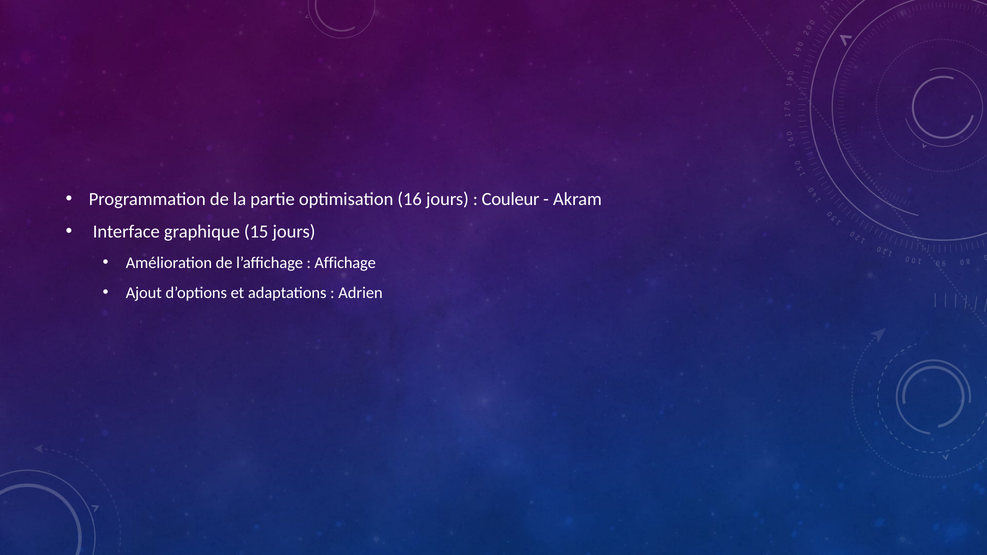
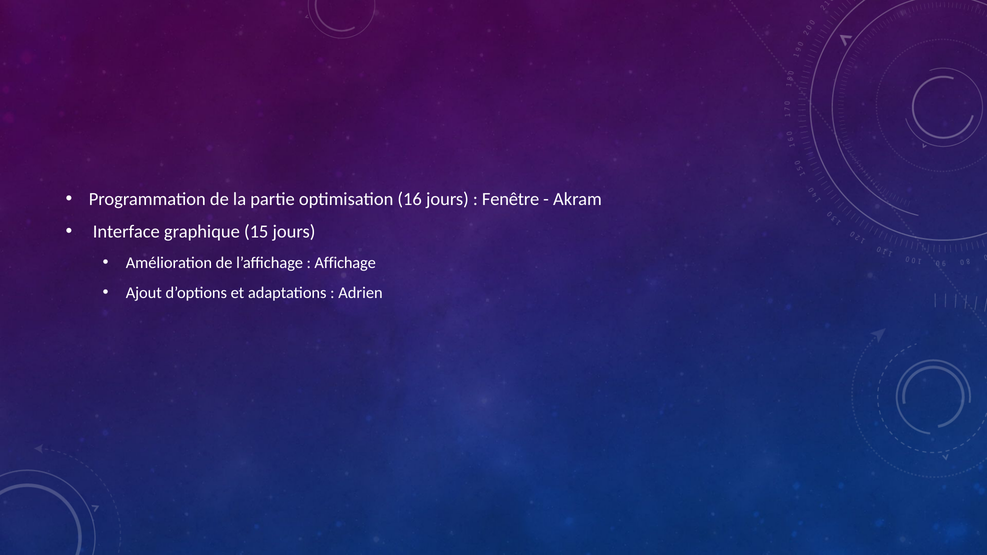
Couleur: Couleur -> Fenêtre
